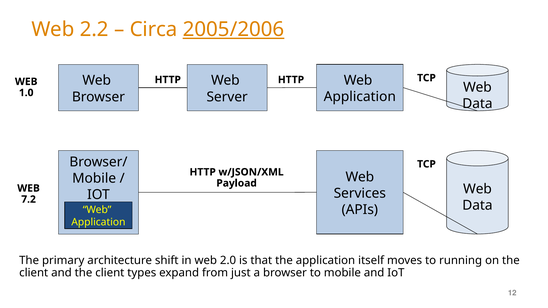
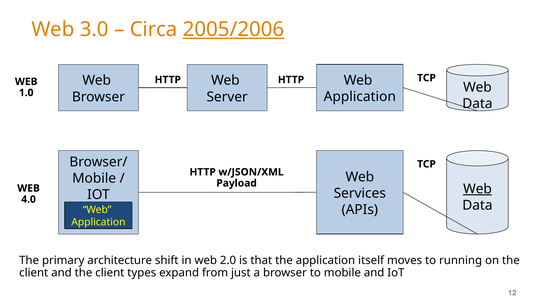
2.2: 2.2 -> 3.0
Web at (477, 189) underline: none -> present
7.2: 7.2 -> 4.0
